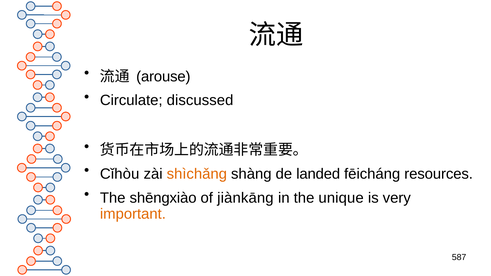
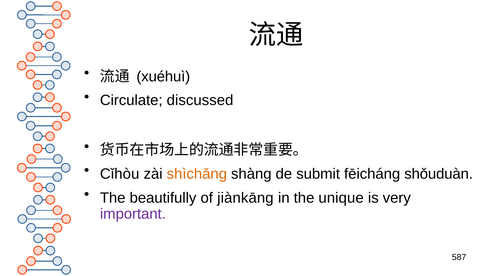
arouse: arouse -> xuéhuì
landed: landed -> submit
resources: resources -> shǒuduàn
shēngxiào: shēngxiào -> beautifully
important colour: orange -> purple
